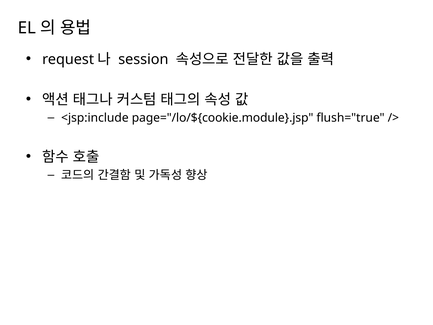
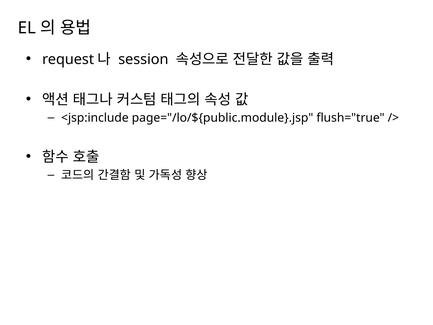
page="/lo/${cookie.module}.jsp: page="/lo/${cookie.module}.jsp -> page="/lo/${public.module}.jsp
